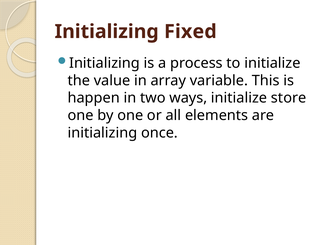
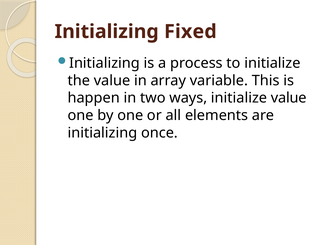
initialize store: store -> value
